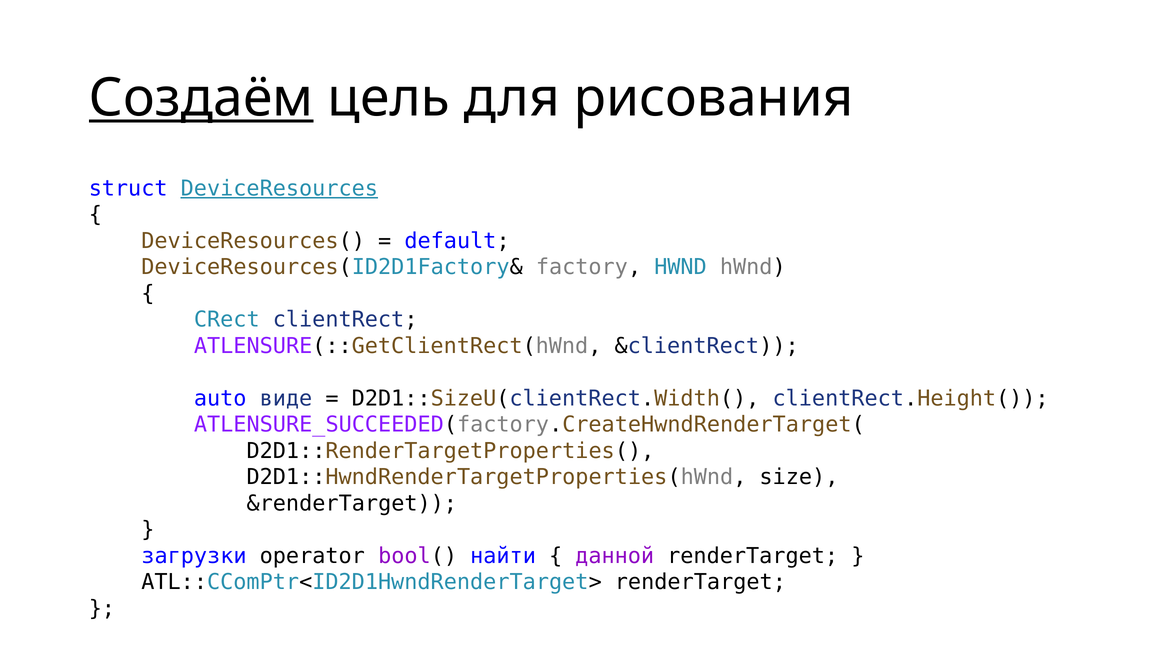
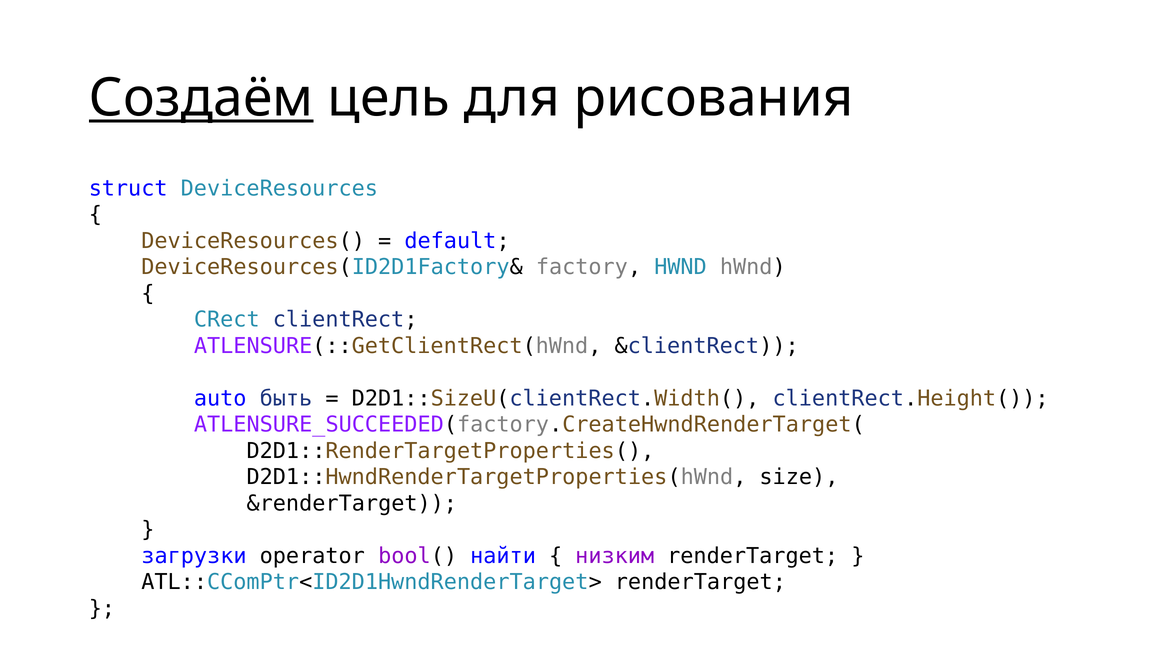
DeviceResources underline: present -> none
виде: виде -> быть
данной: данной -> низким
